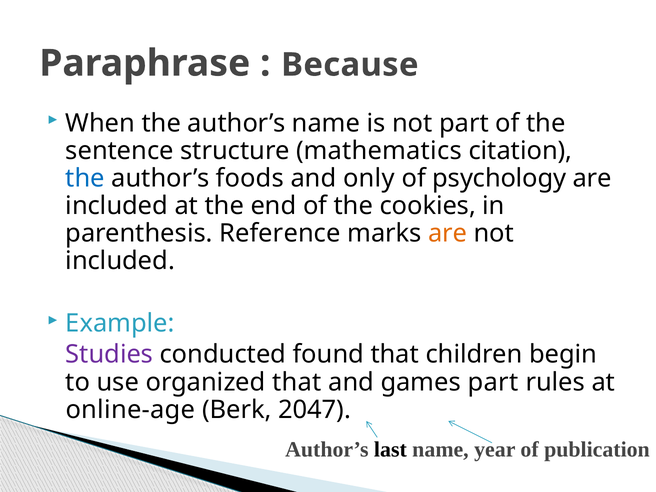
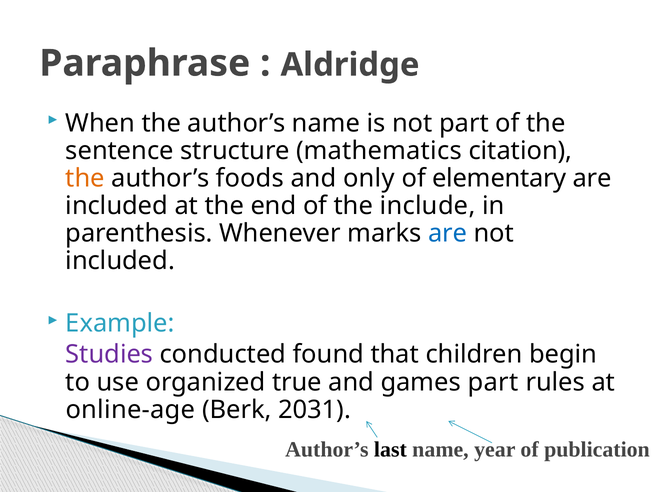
Because: Because -> Aldridge
the at (85, 178) colour: blue -> orange
psychology: psychology -> elementary
cookies: cookies -> include
Reference: Reference -> Whenever
are at (448, 233) colour: orange -> blue
organized that: that -> true
2047: 2047 -> 2031
